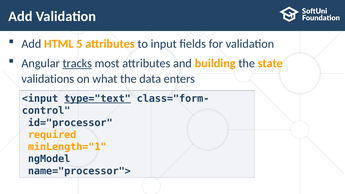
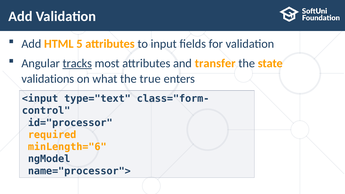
building: building -> transfer
data: data -> true
type="text underline: present -> none
minLength="1: minLength="1 -> minLength="6
